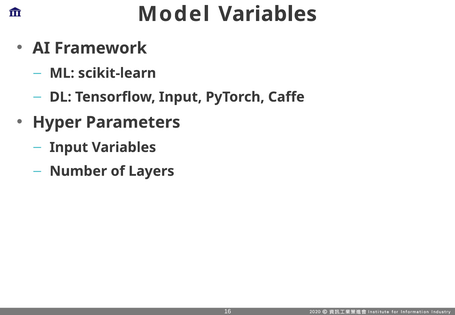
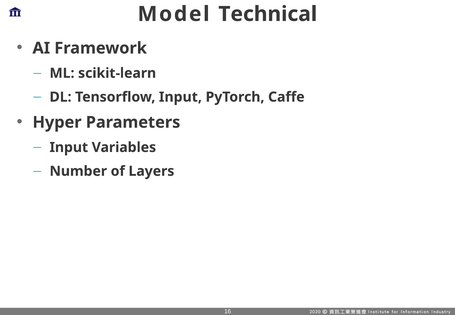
Model Variables: Variables -> Technical
